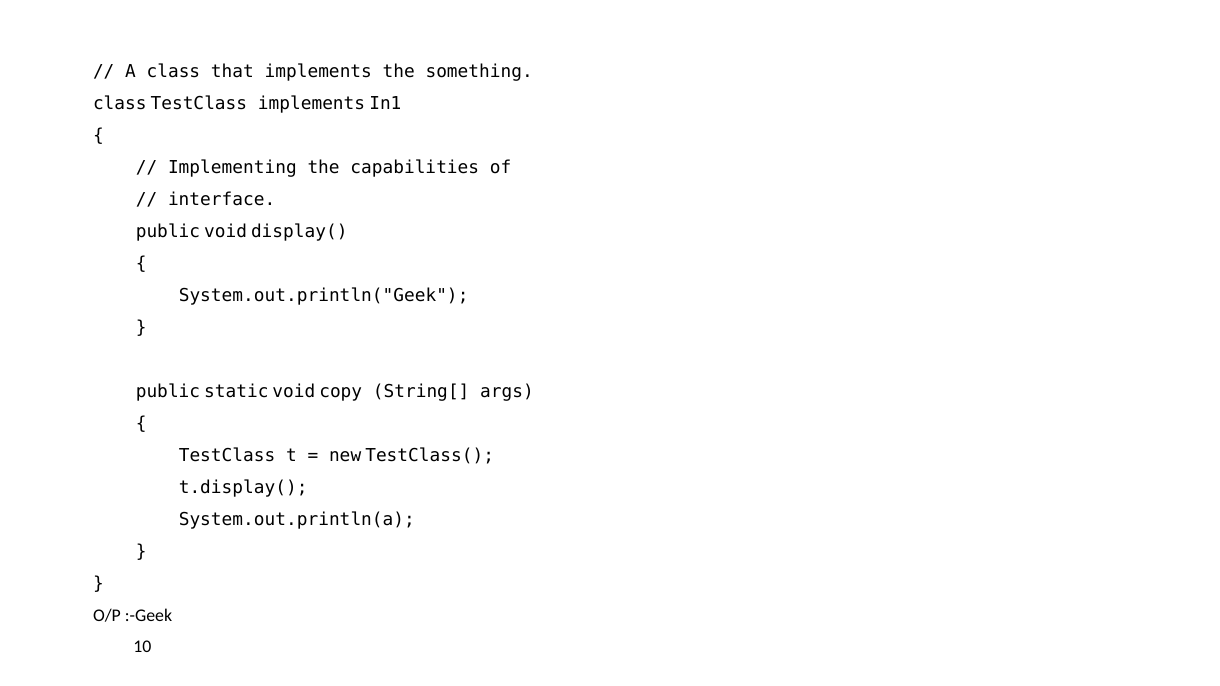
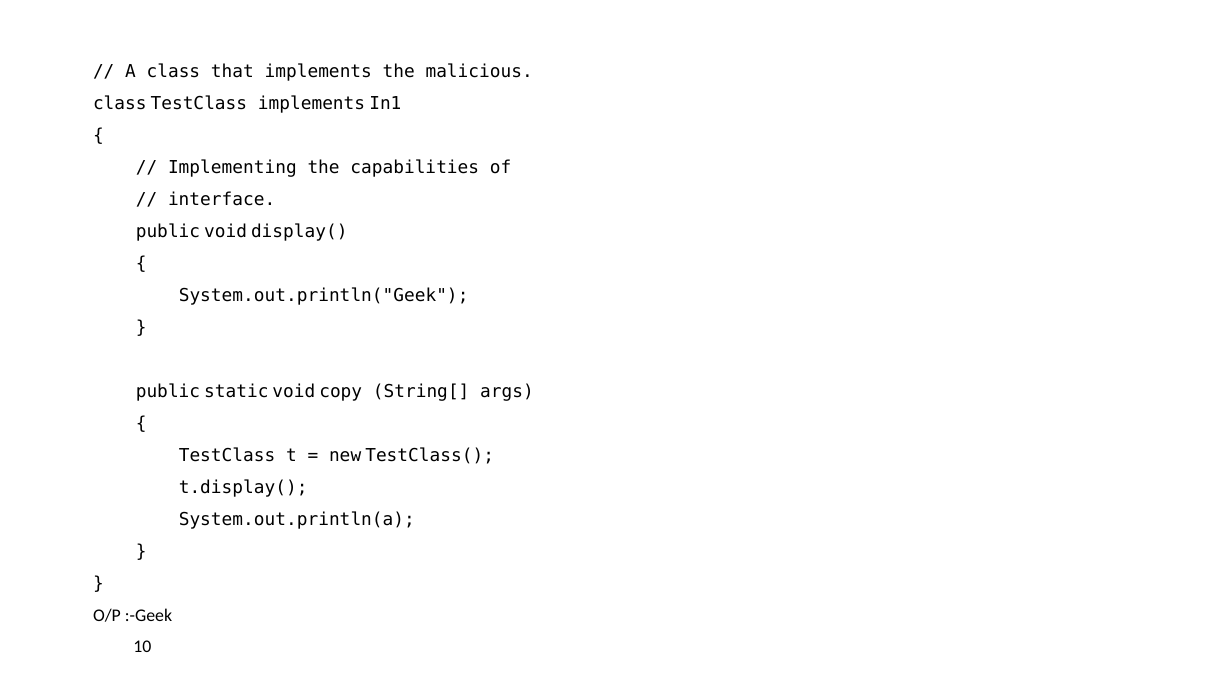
something: something -> malicious
